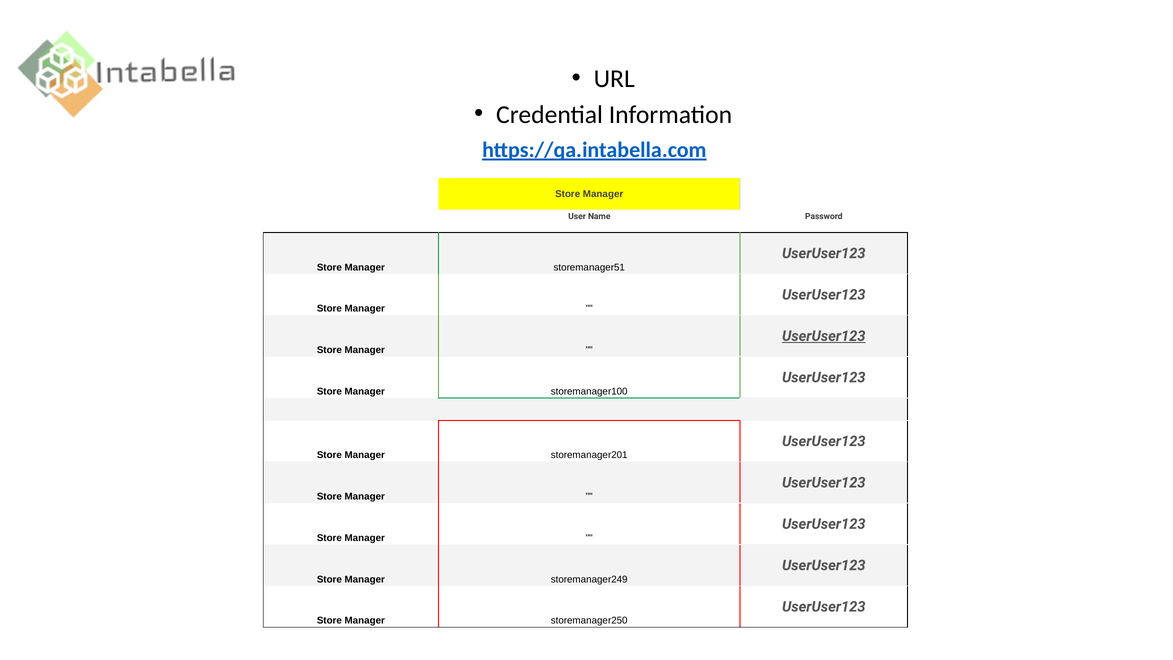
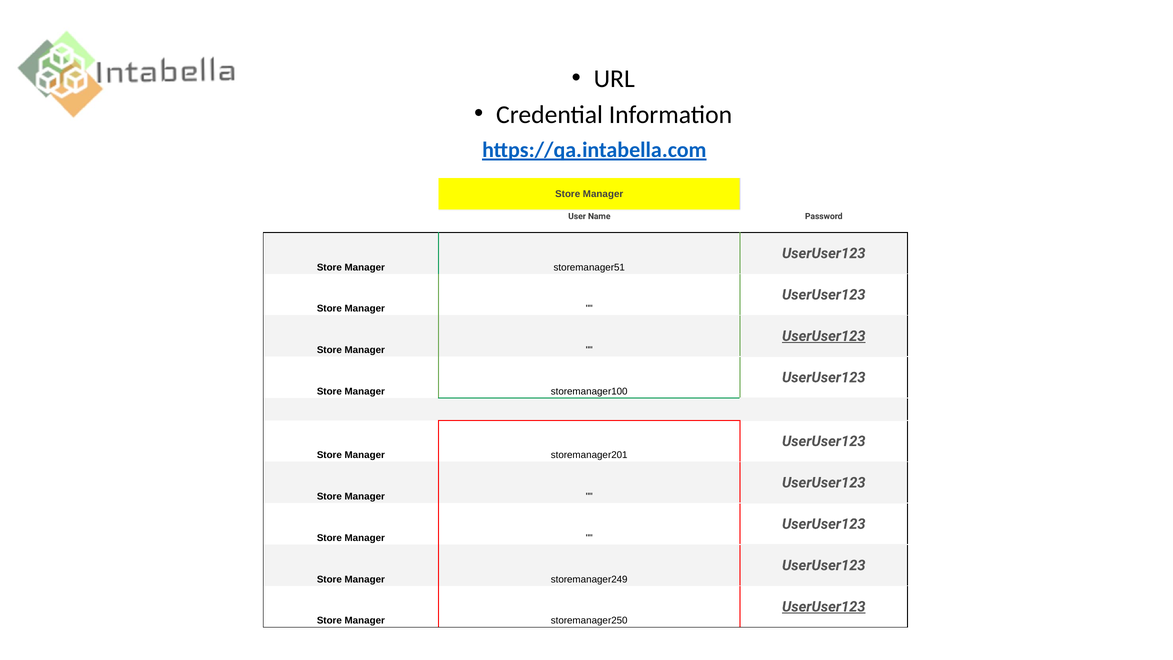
UserUser123 at (824, 607) underline: none -> present
